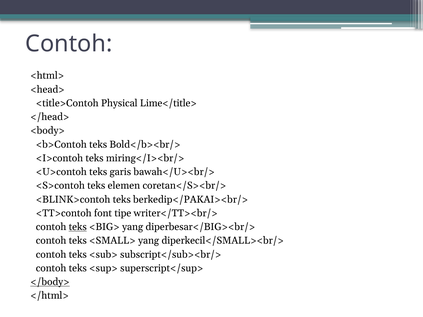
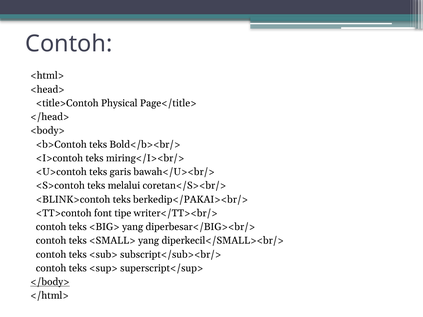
Lime</title>: Lime</title> -> Page</title>
elemen: elemen -> melalui
teks at (78, 227) underline: present -> none
